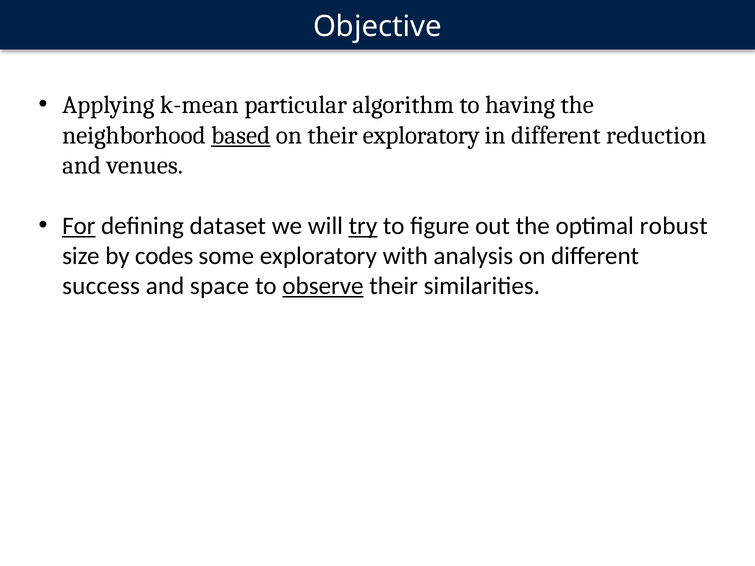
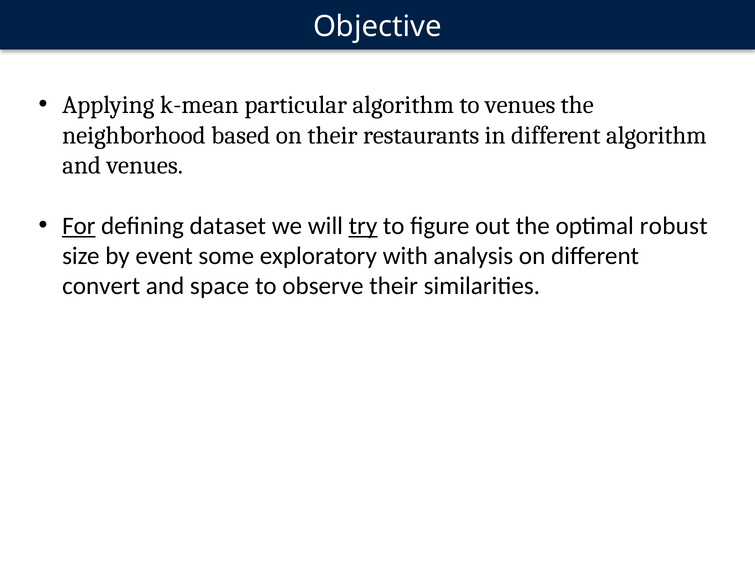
to having: having -> venues
based underline: present -> none
their exploratory: exploratory -> restaurants
different reduction: reduction -> algorithm
codes: codes -> event
success: success -> convert
observe underline: present -> none
